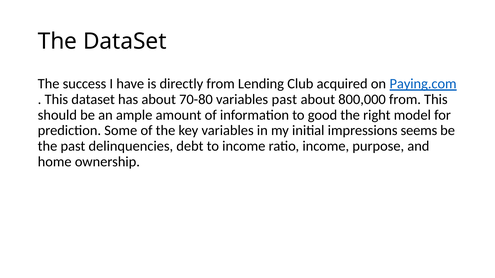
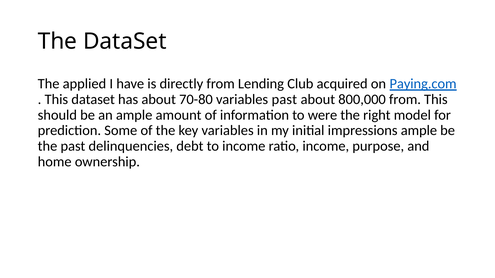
success: success -> applied
good: good -> were
impressions seems: seems -> ample
